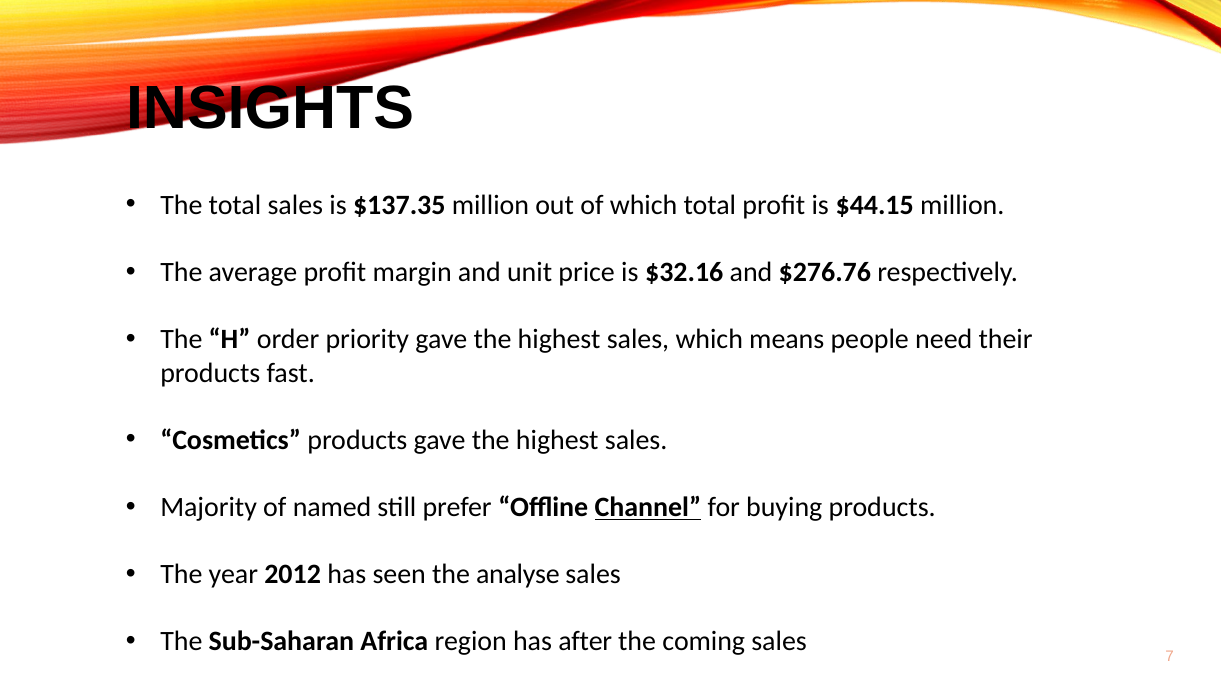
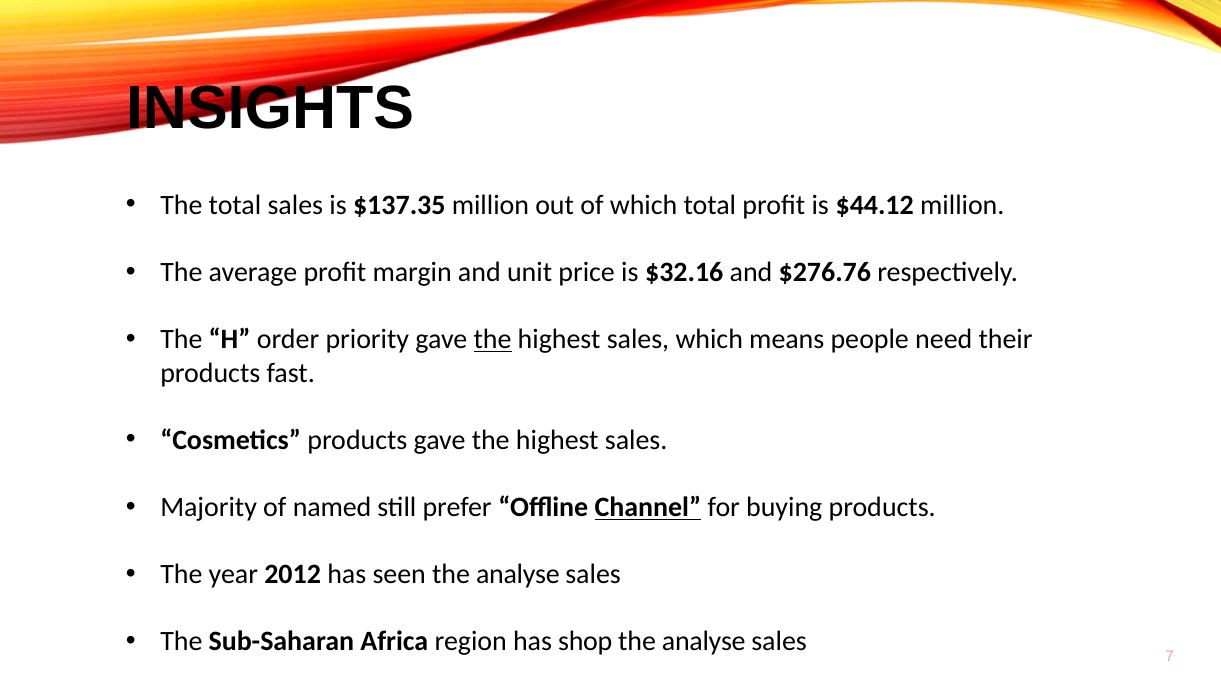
$44.15: $44.15 -> $44.12
the at (492, 339) underline: none -> present
after: after -> shop
coming at (704, 642): coming -> analyse
